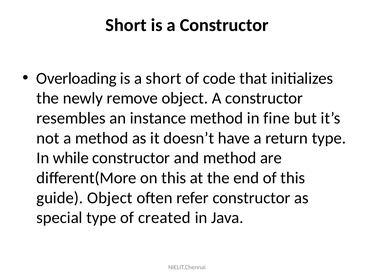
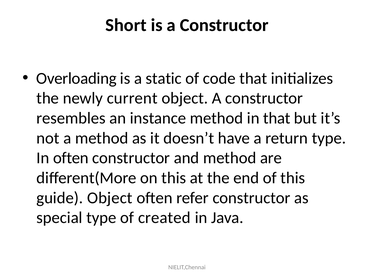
a short: short -> static
remove: remove -> current
in fine: fine -> that
In while: while -> often
